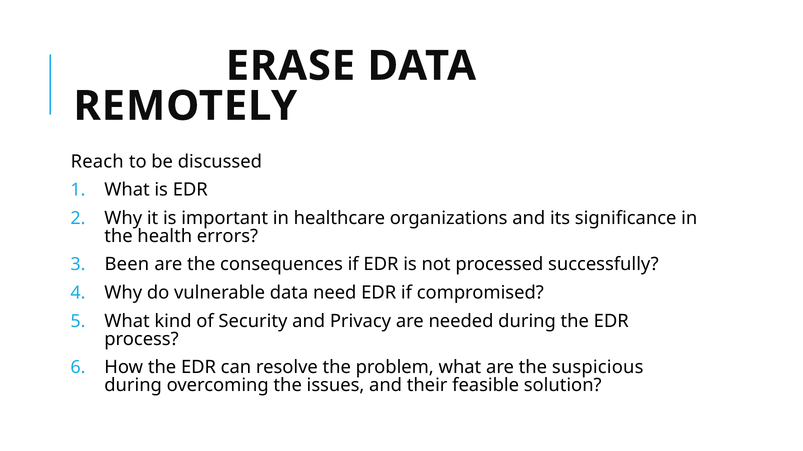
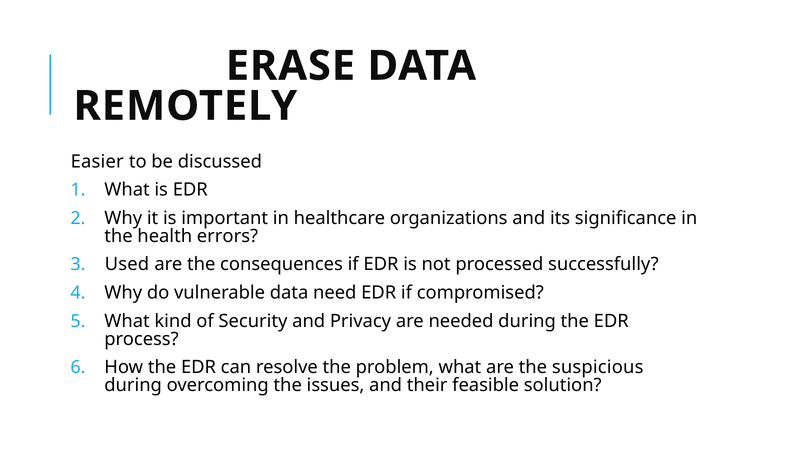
Reach: Reach -> Easier
Been: Been -> Used
